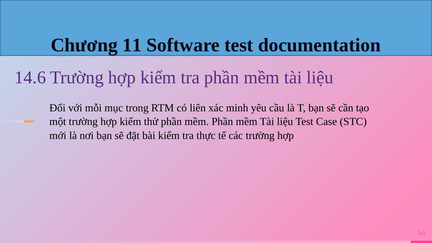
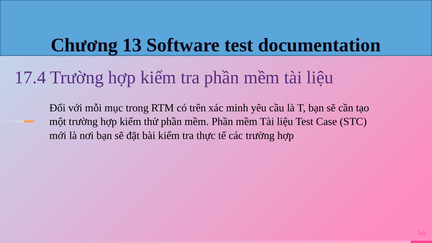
11: 11 -> 13
14.6: 14.6 -> 17.4
liên: liên -> trên
